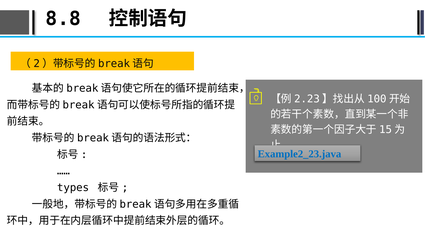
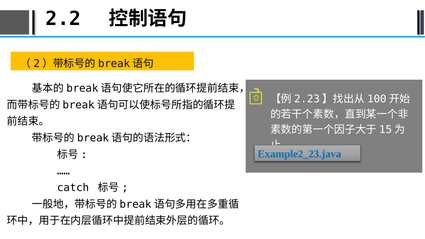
8.8: 8.8 -> 2.2
types: types -> catch
